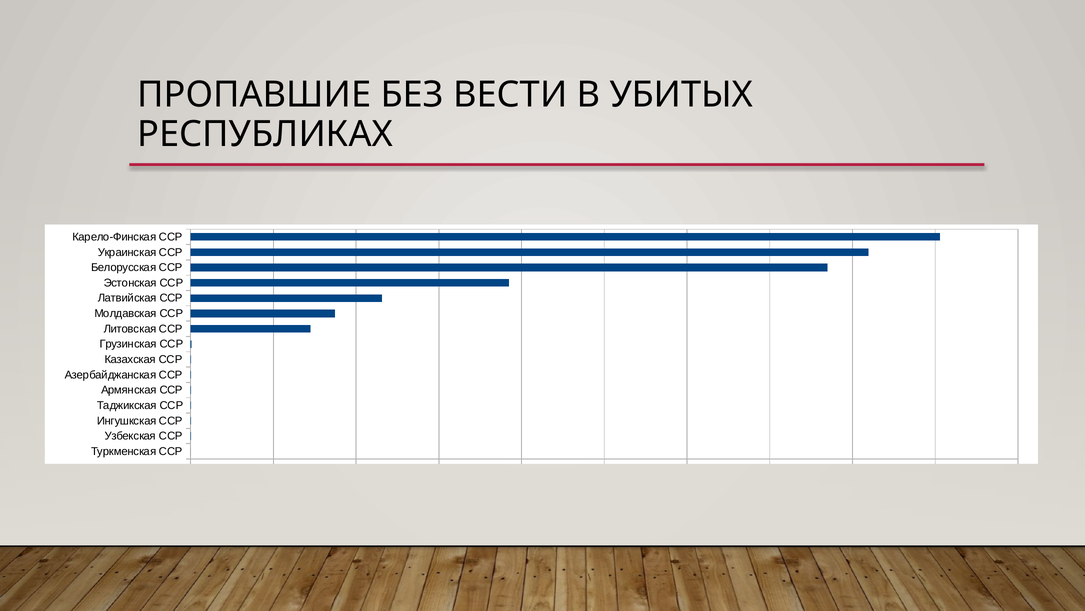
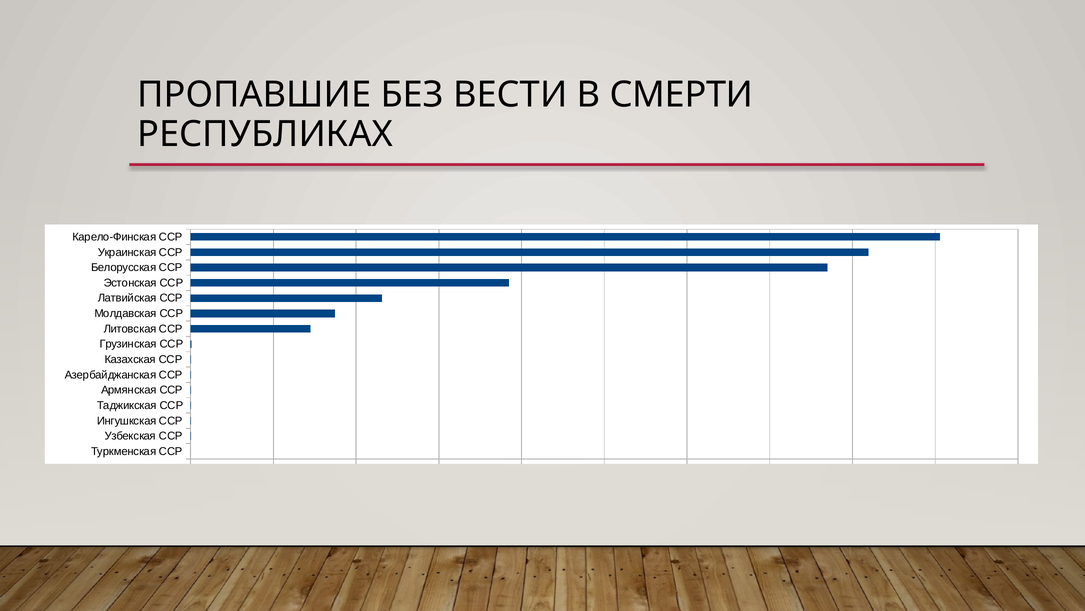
УБИТЫХ: УБИТЫХ -> СМЕРТИ
